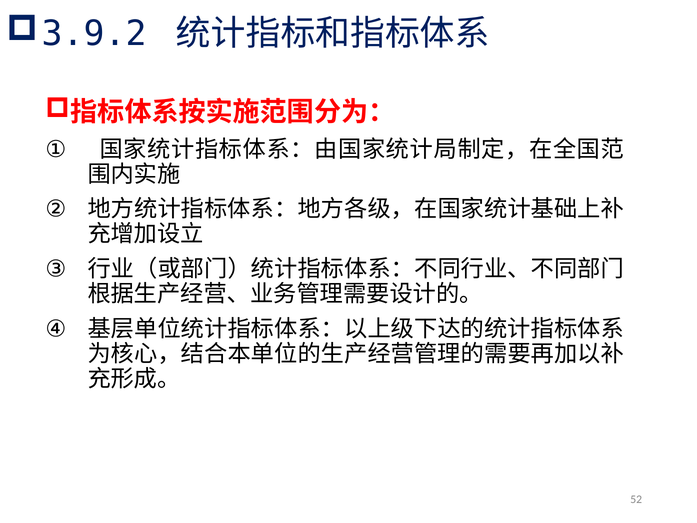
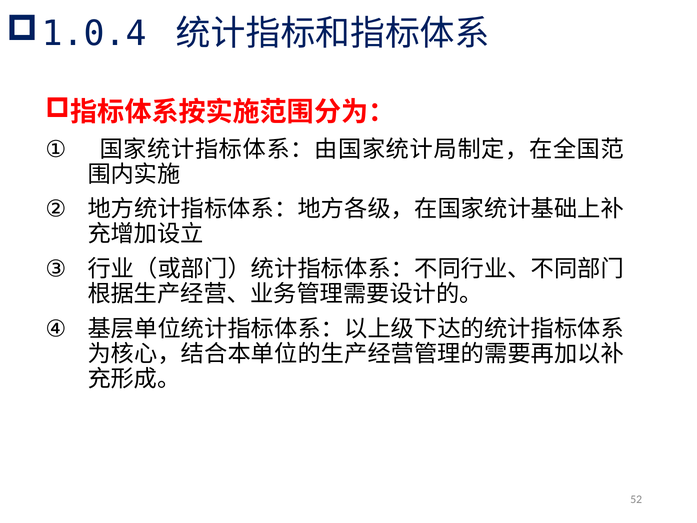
3.9.2: 3.9.2 -> 1.0.4
